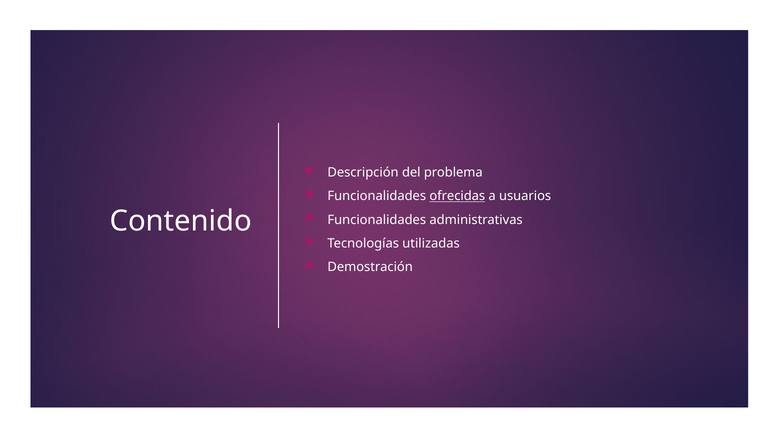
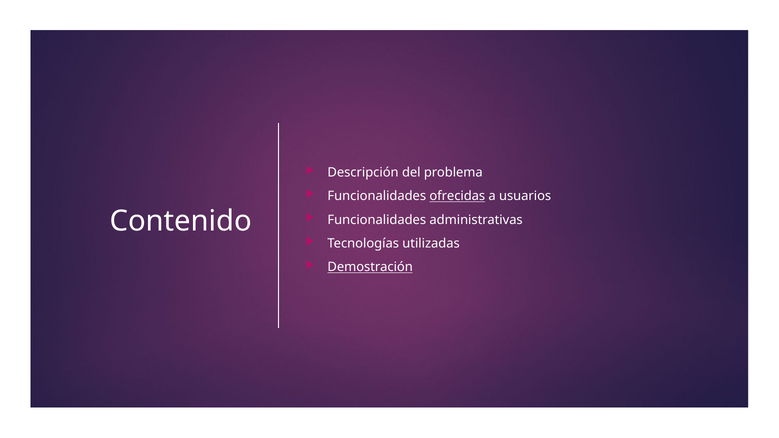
Demostración underline: none -> present
